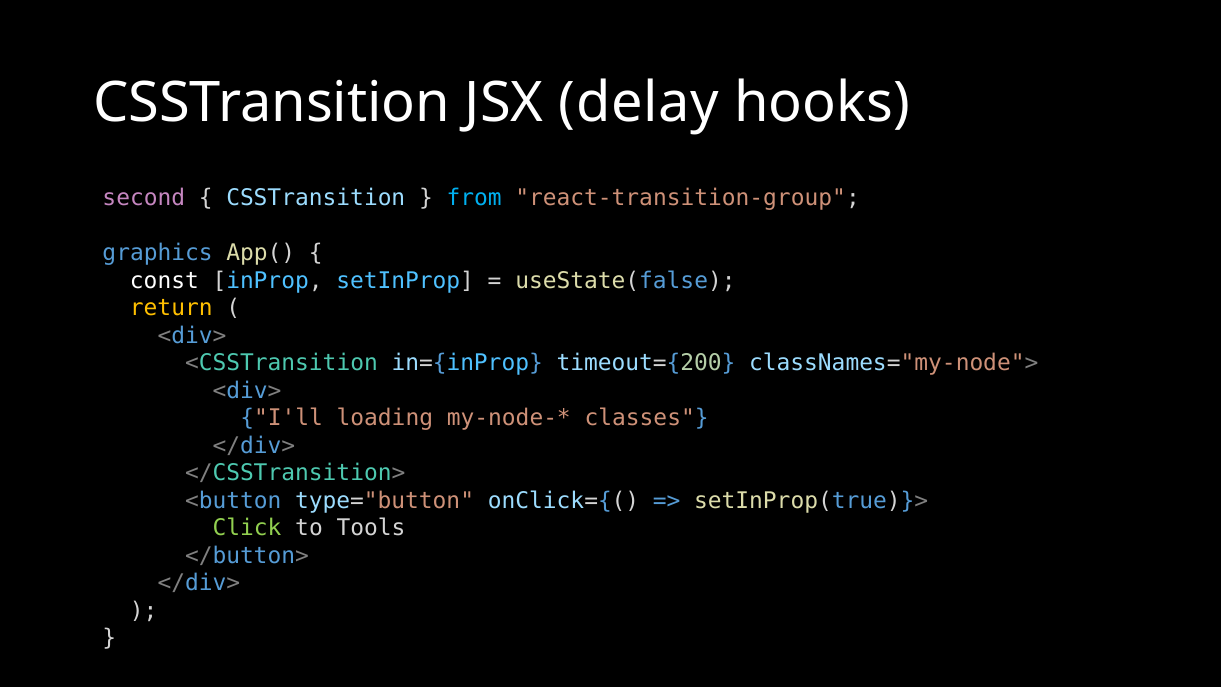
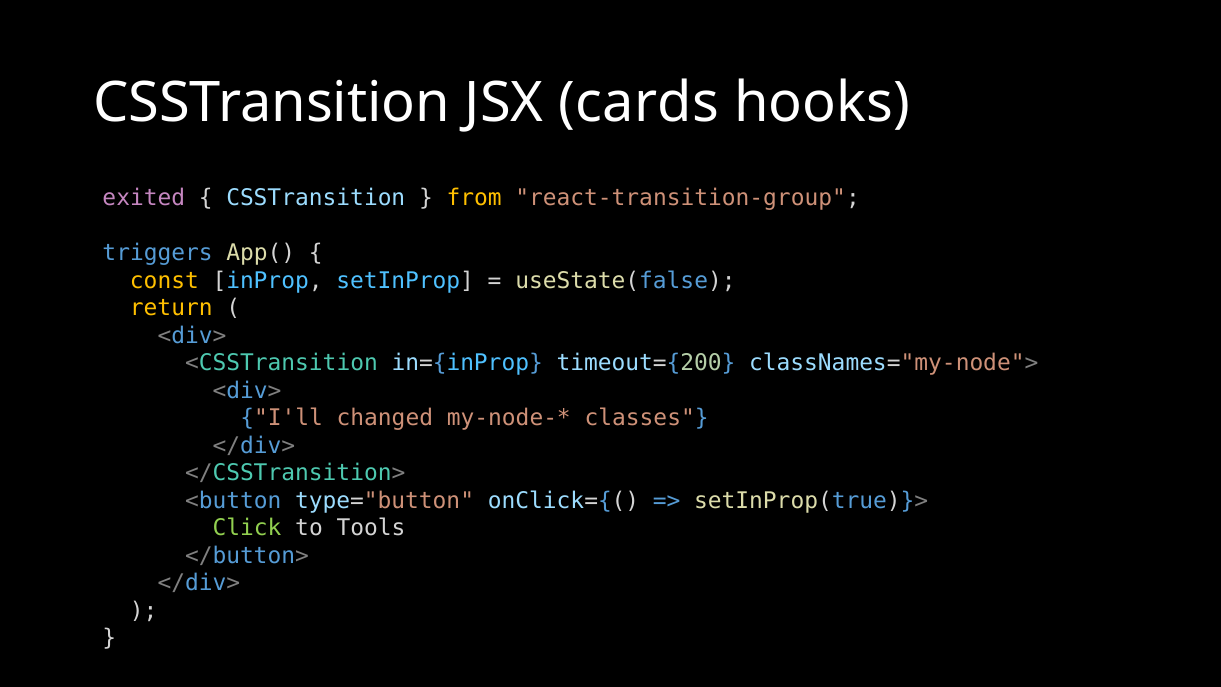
delay: delay -> cards
second: second -> exited
from colour: light blue -> yellow
graphics: graphics -> triggers
const colour: white -> yellow
loading: loading -> changed
